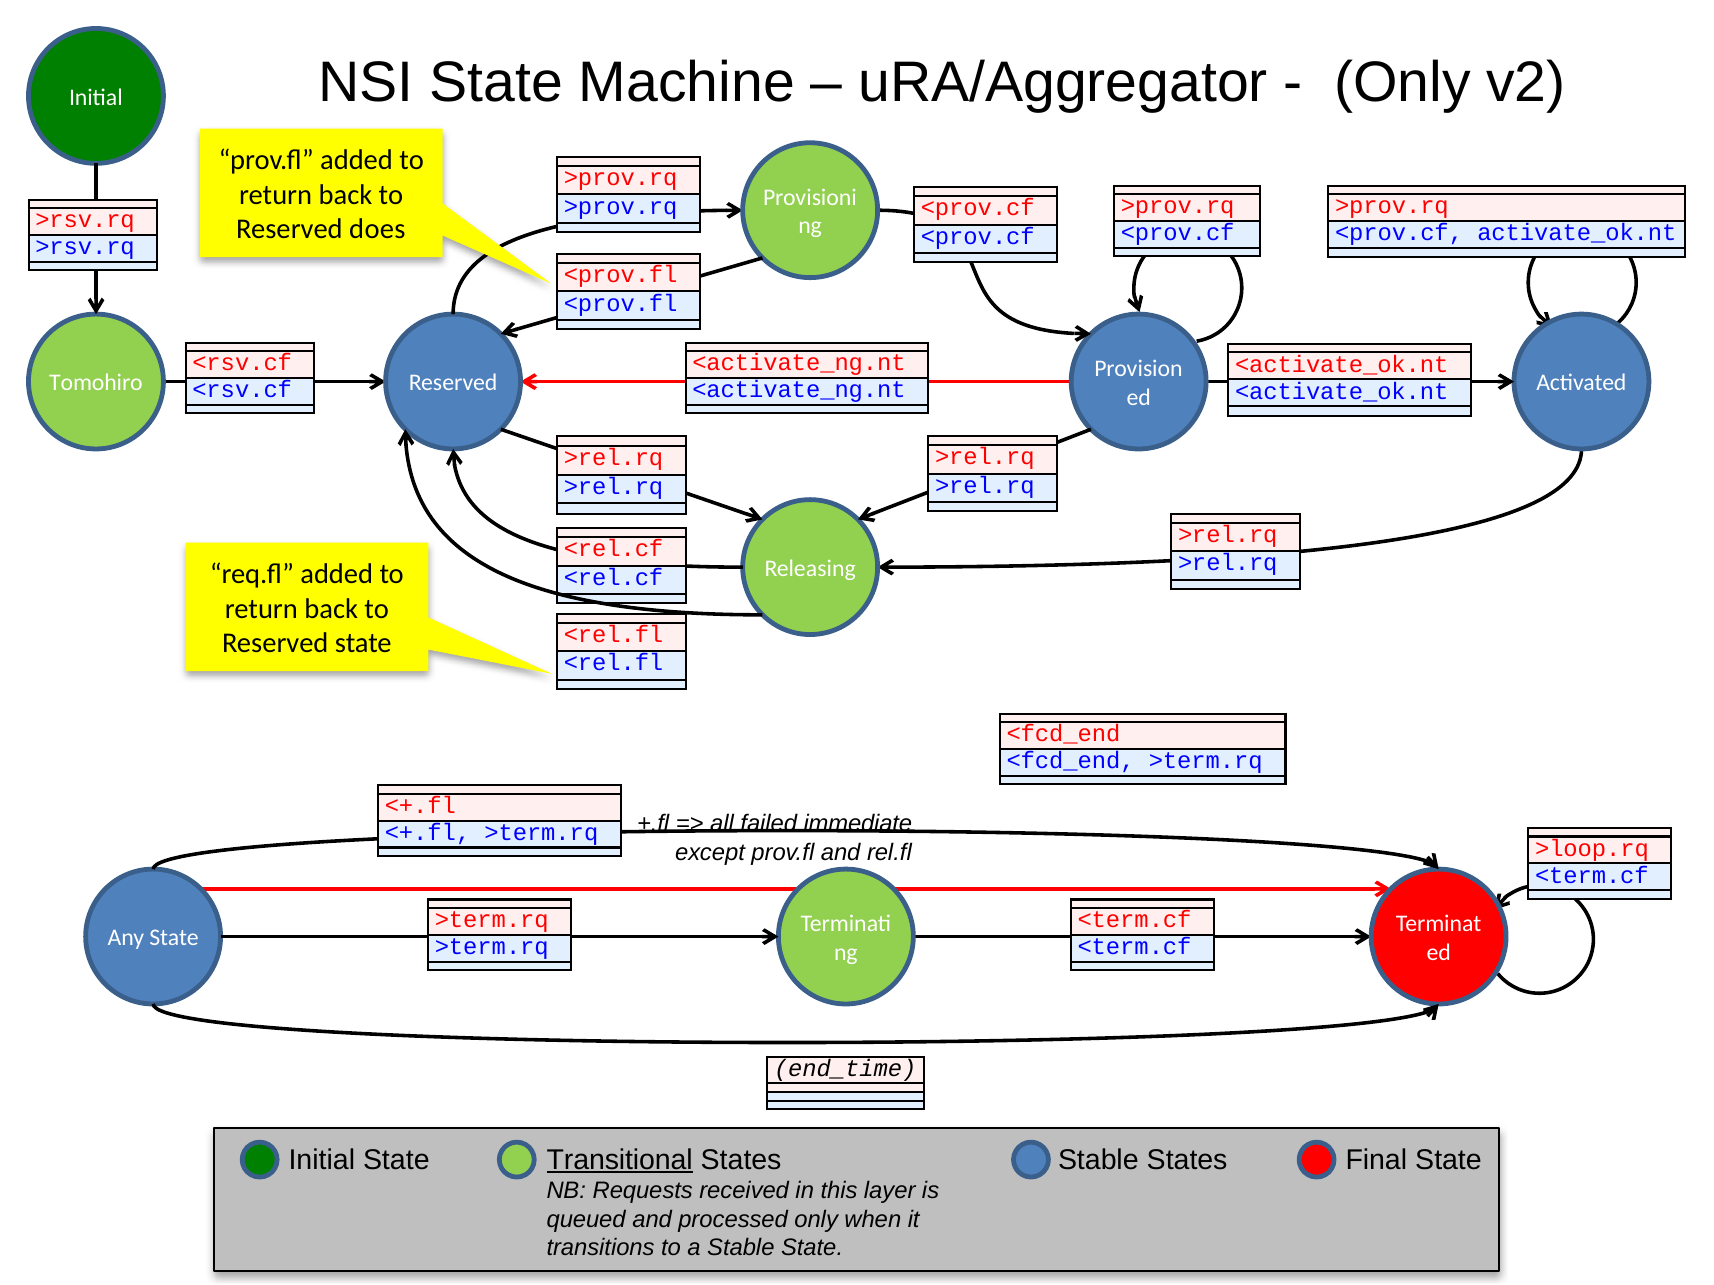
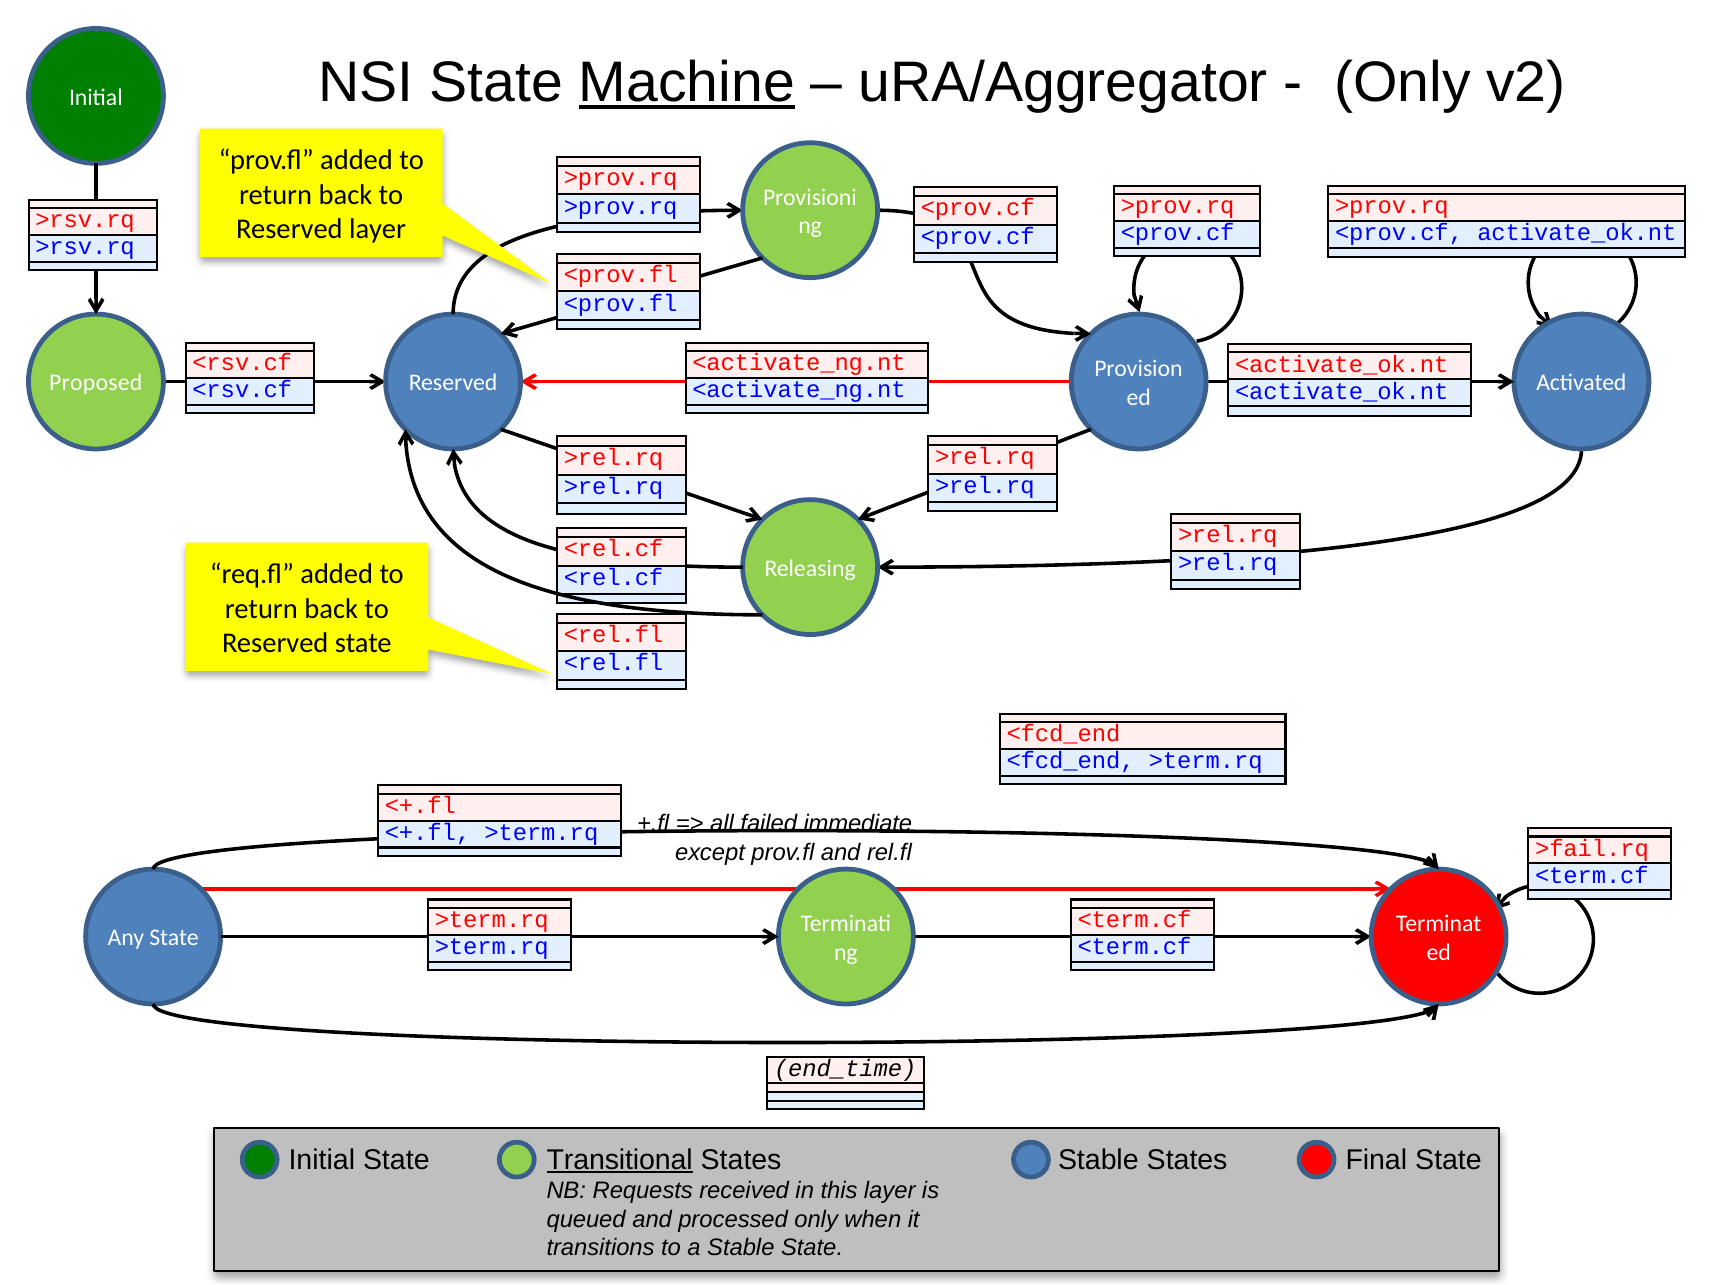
Machine underline: none -> present
Reserved does: does -> layer
Tomohiro: Tomohiro -> Proposed
>loop.rq: >loop.rq -> >fail.rq
